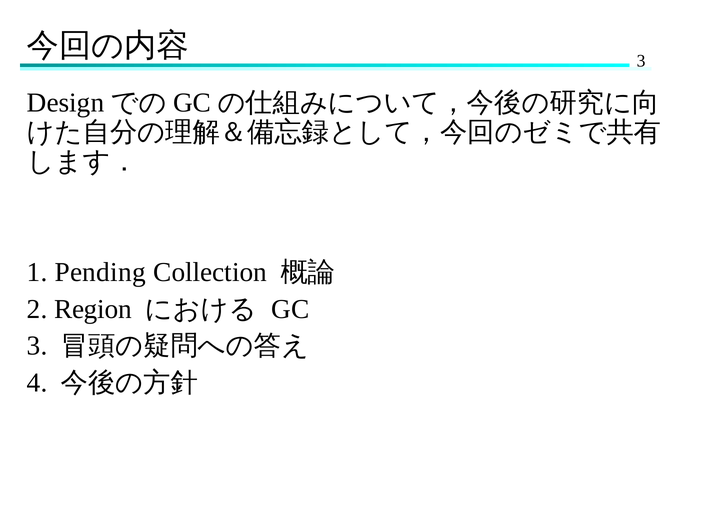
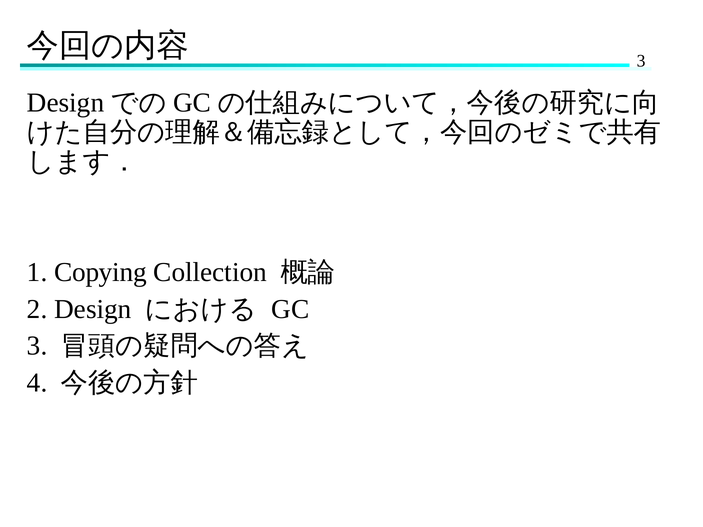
Pending: Pending -> Copying
2 Region: Region -> Design
